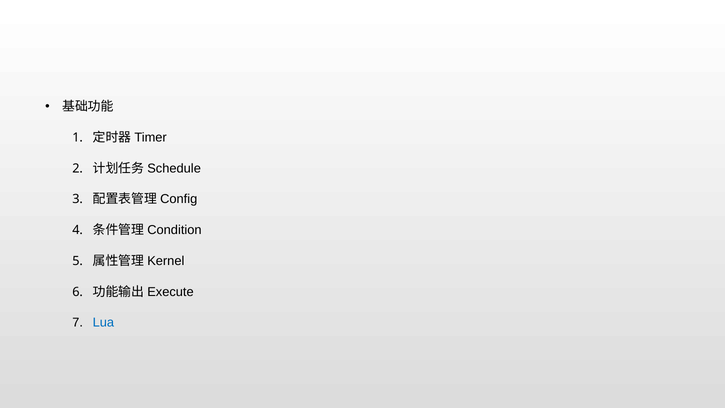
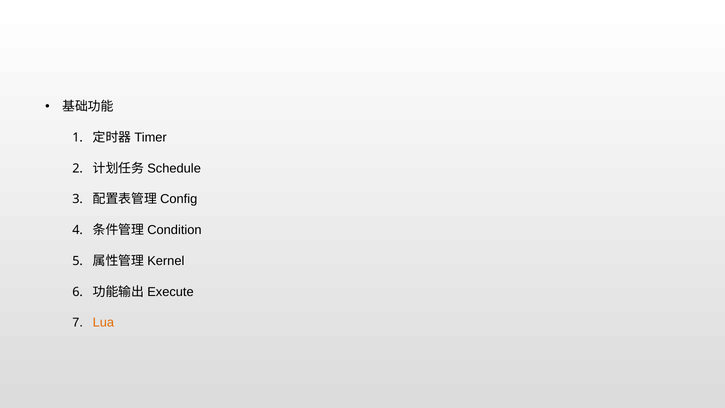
Lua colour: blue -> orange
